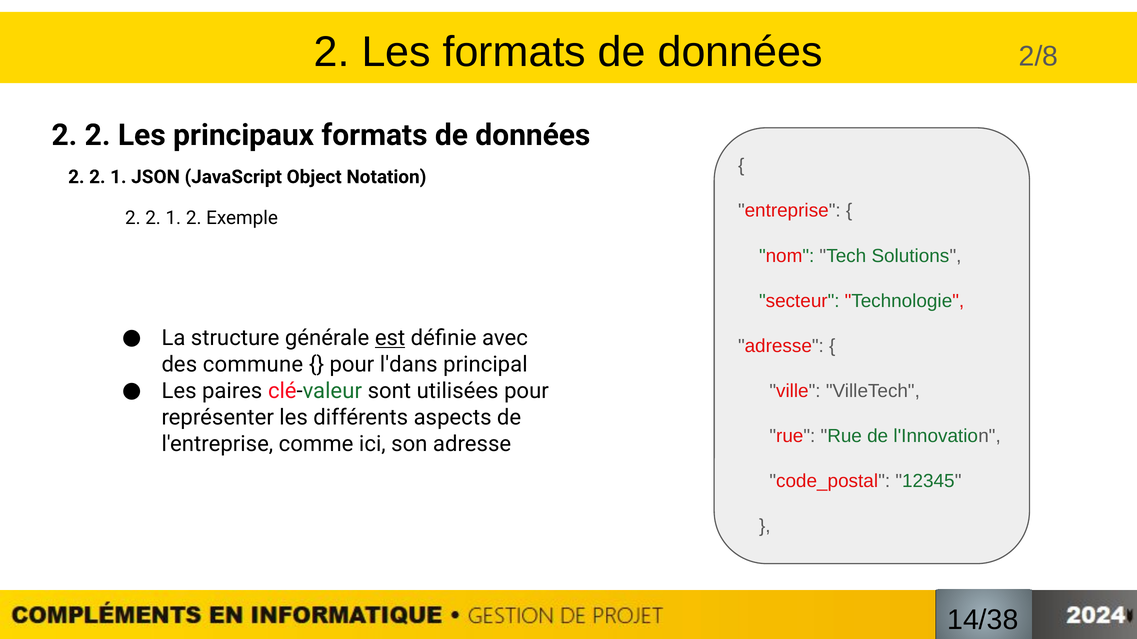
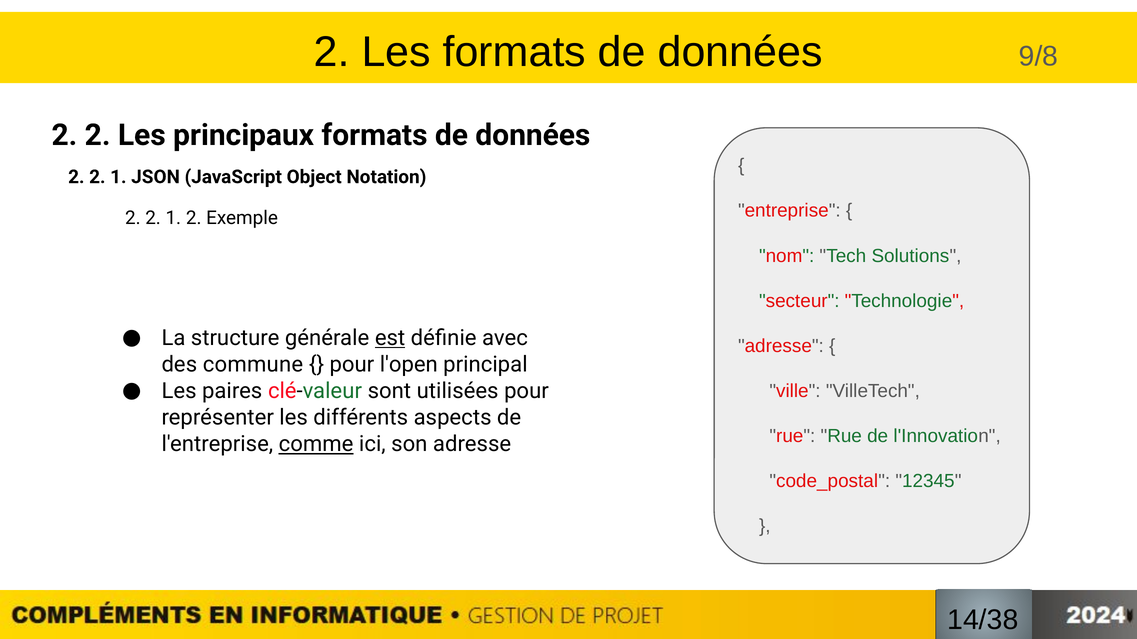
2/8: 2/8 -> 9/8
l'dans: l'dans -> l'open
comme underline: none -> present
